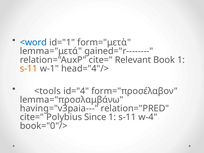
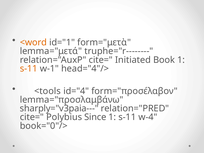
<word colour: blue -> orange
gained="r--------: gained="r-------- -> truphe="r--------
Relevant: Relevant -> Initiated
having="v3paia---: having="v3paia--- -> sharply="v3paia---
